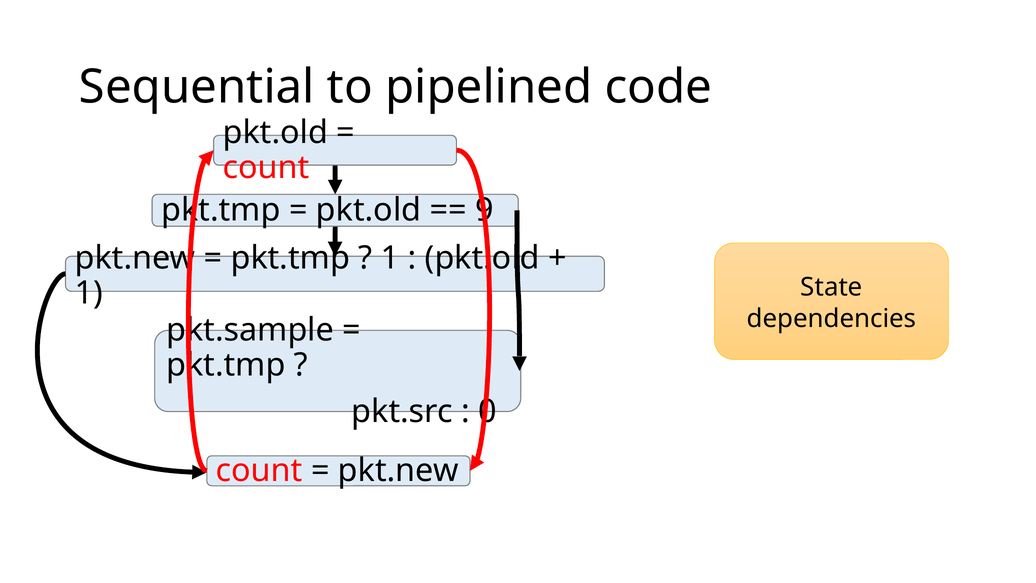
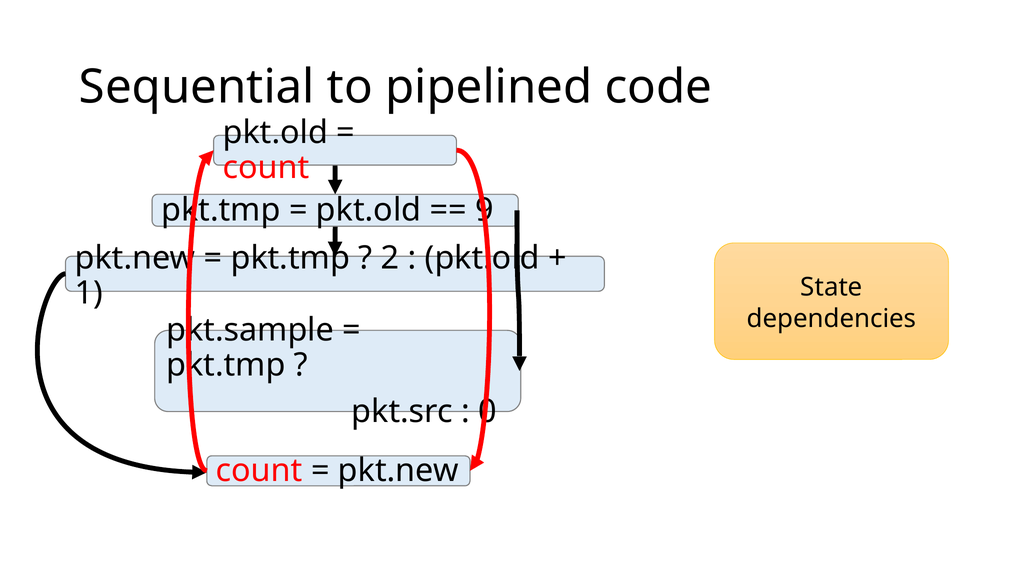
1 at (390, 258): 1 -> 2
